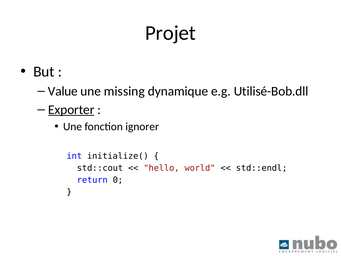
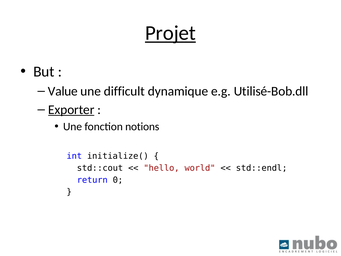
Projet underline: none -> present
missing: missing -> difficult
ignorer: ignorer -> notions
